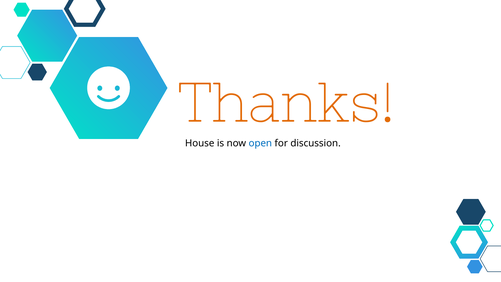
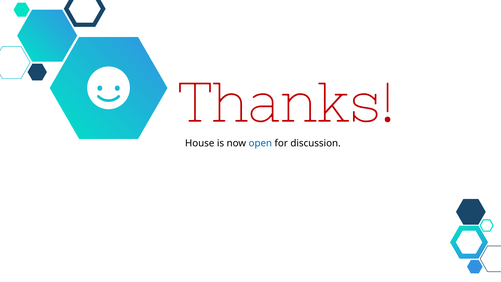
Thanks colour: orange -> red
